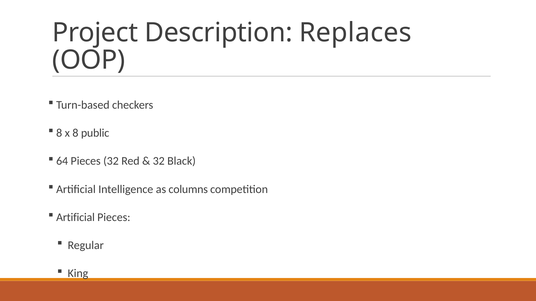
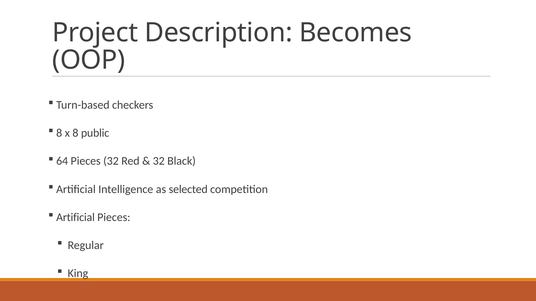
Replaces: Replaces -> Becomes
columns: columns -> selected
